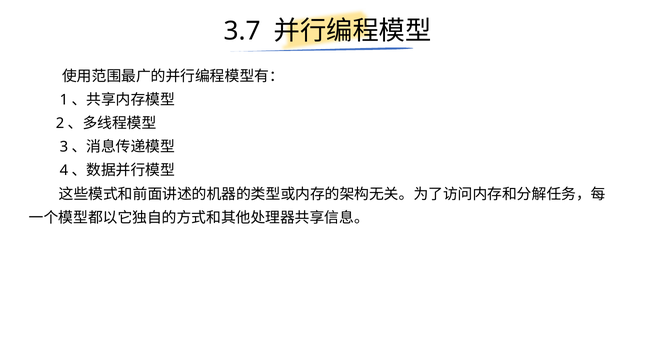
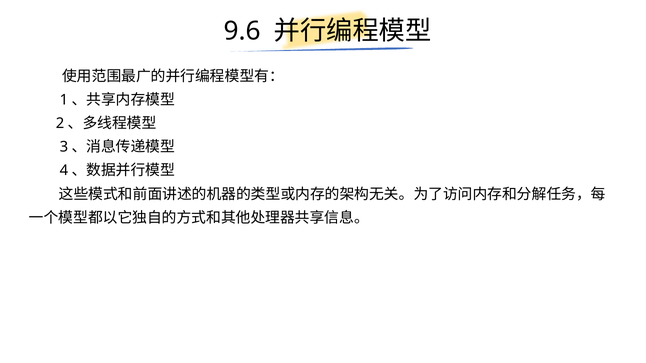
3.7: 3.7 -> 9.6
